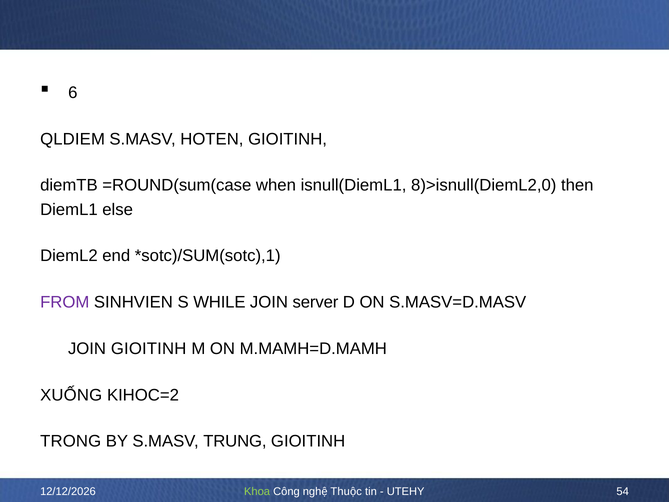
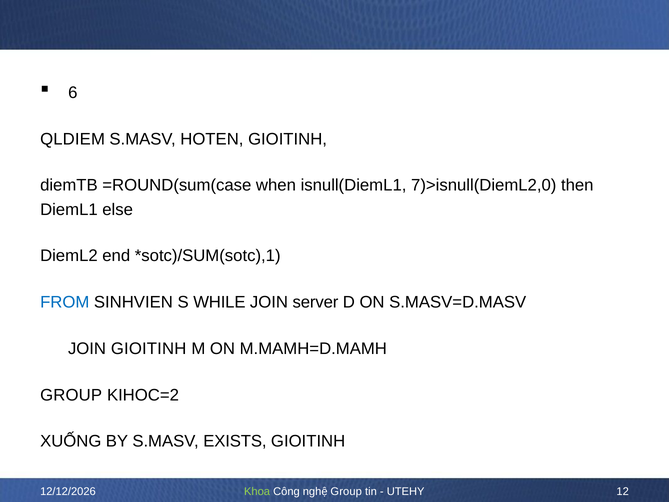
8)>isnull(DiemL2,0: 8)>isnull(DiemL2,0 -> 7)>isnull(DiemL2,0
FROM colour: purple -> blue
XUỐNG at (71, 395): XUỐNG -> GROUP
TRONG: TRONG -> XUỐNG
TRUNG: TRUNG -> EXISTS
nghệ Thuộc: Thuộc -> Group
54: 54 -> 12
